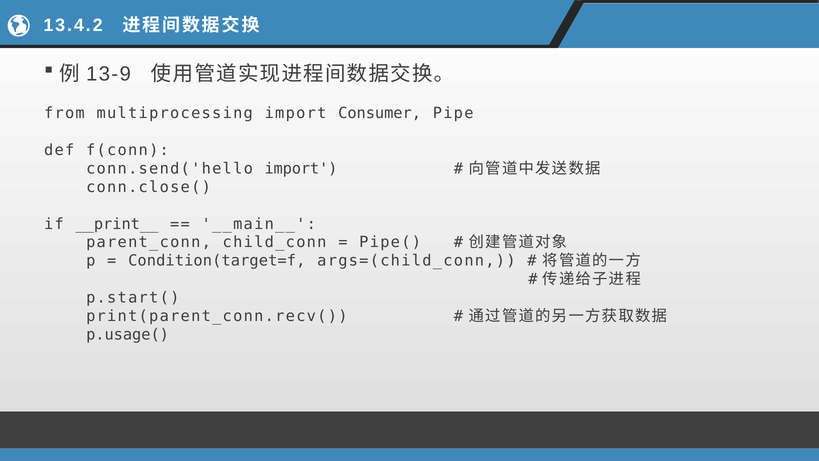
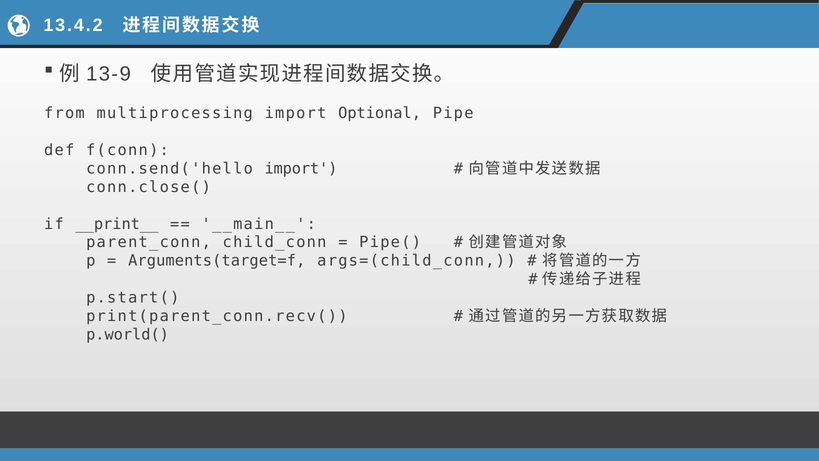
Consumer: Consumer -> Optional
Condition(target=f: Condition(target=f -> Arguments(target=f
p.usage(: p.usage( -> p.world(
